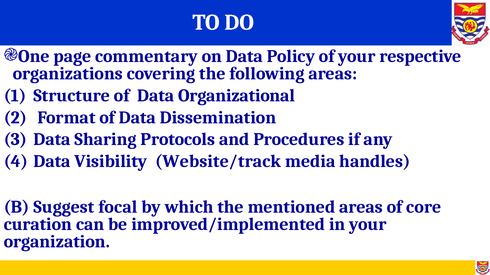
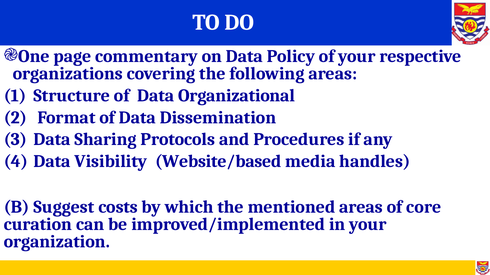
Website/track: Website/track -> Website/based
focal: focal -> costs
